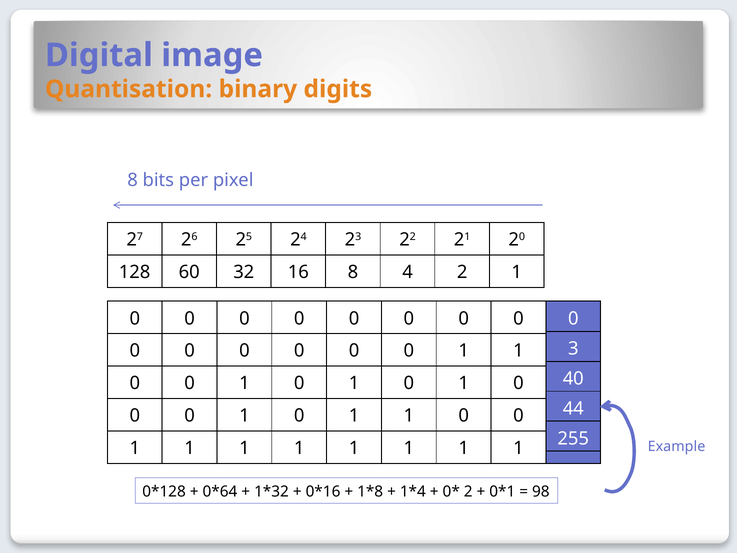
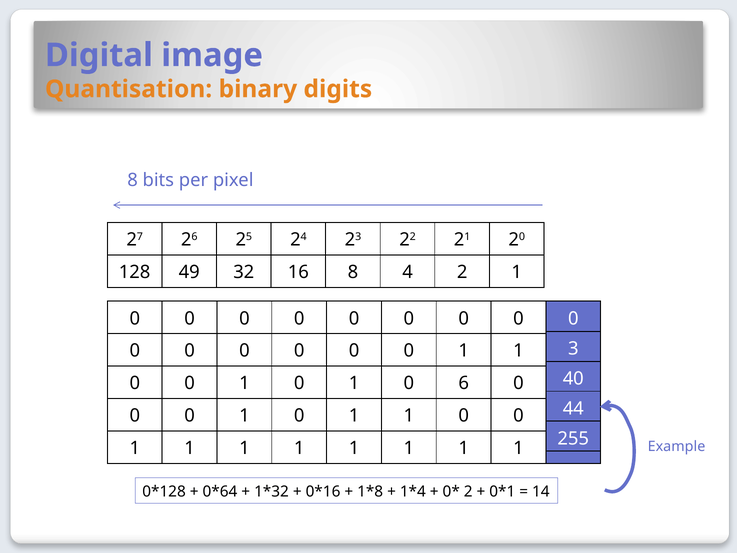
60: 60 -> 49
1 at (464, 383): 1 -> 6
98: 98 -> 14
